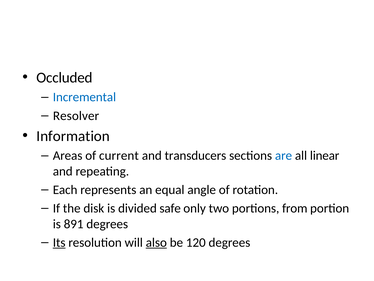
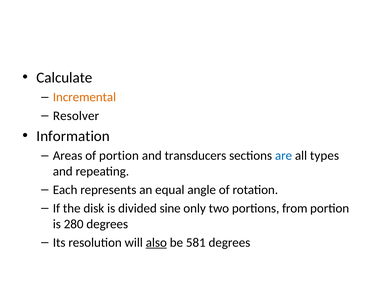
Occluded: Occluded -> Calculate
Incremental colour: blue -> orange
of current: current -> portion
linear: linear -> types
safe: safe -> sine
891: 891 -> 280
Its underline: present -> none
120: 120 -> 581
